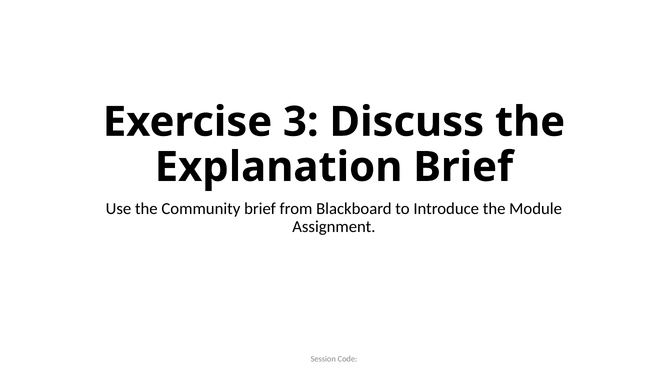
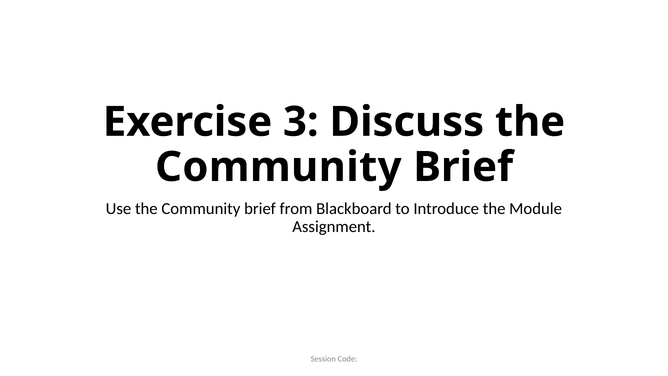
Explanation at (279, 167): Explanation -> Community
